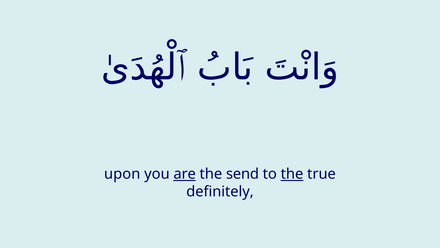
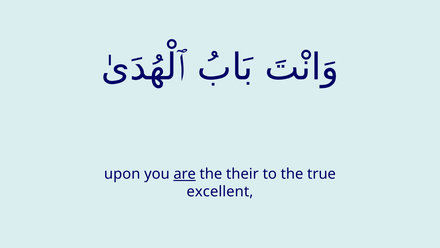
send: send -> their
the at (292, 174) underline: present -> none
definitely: definitely -> excellent
